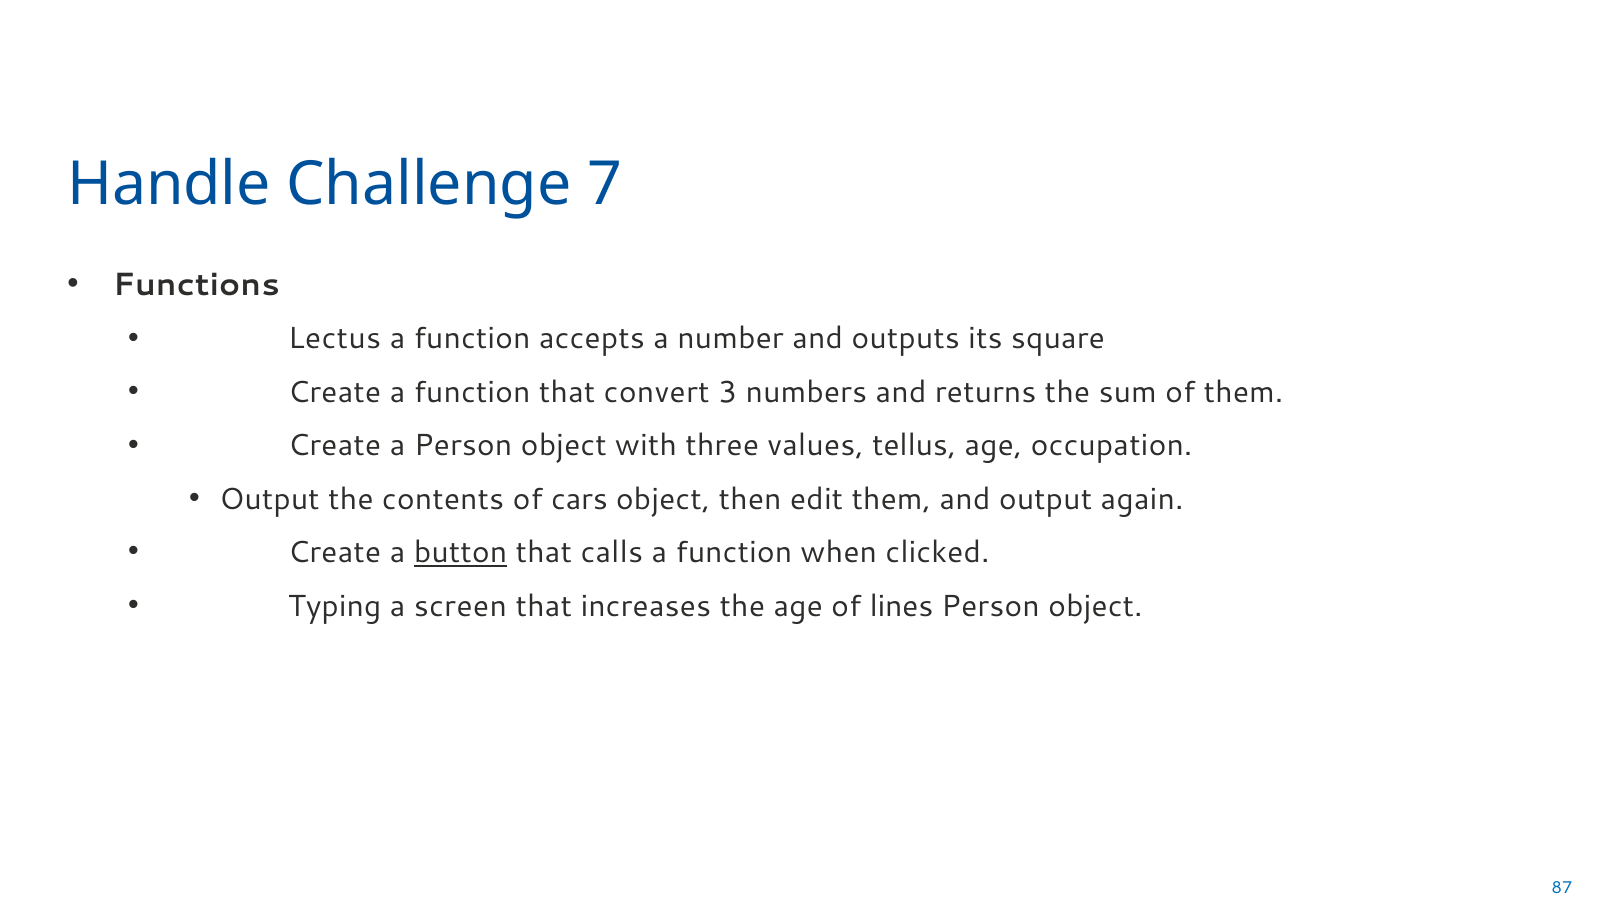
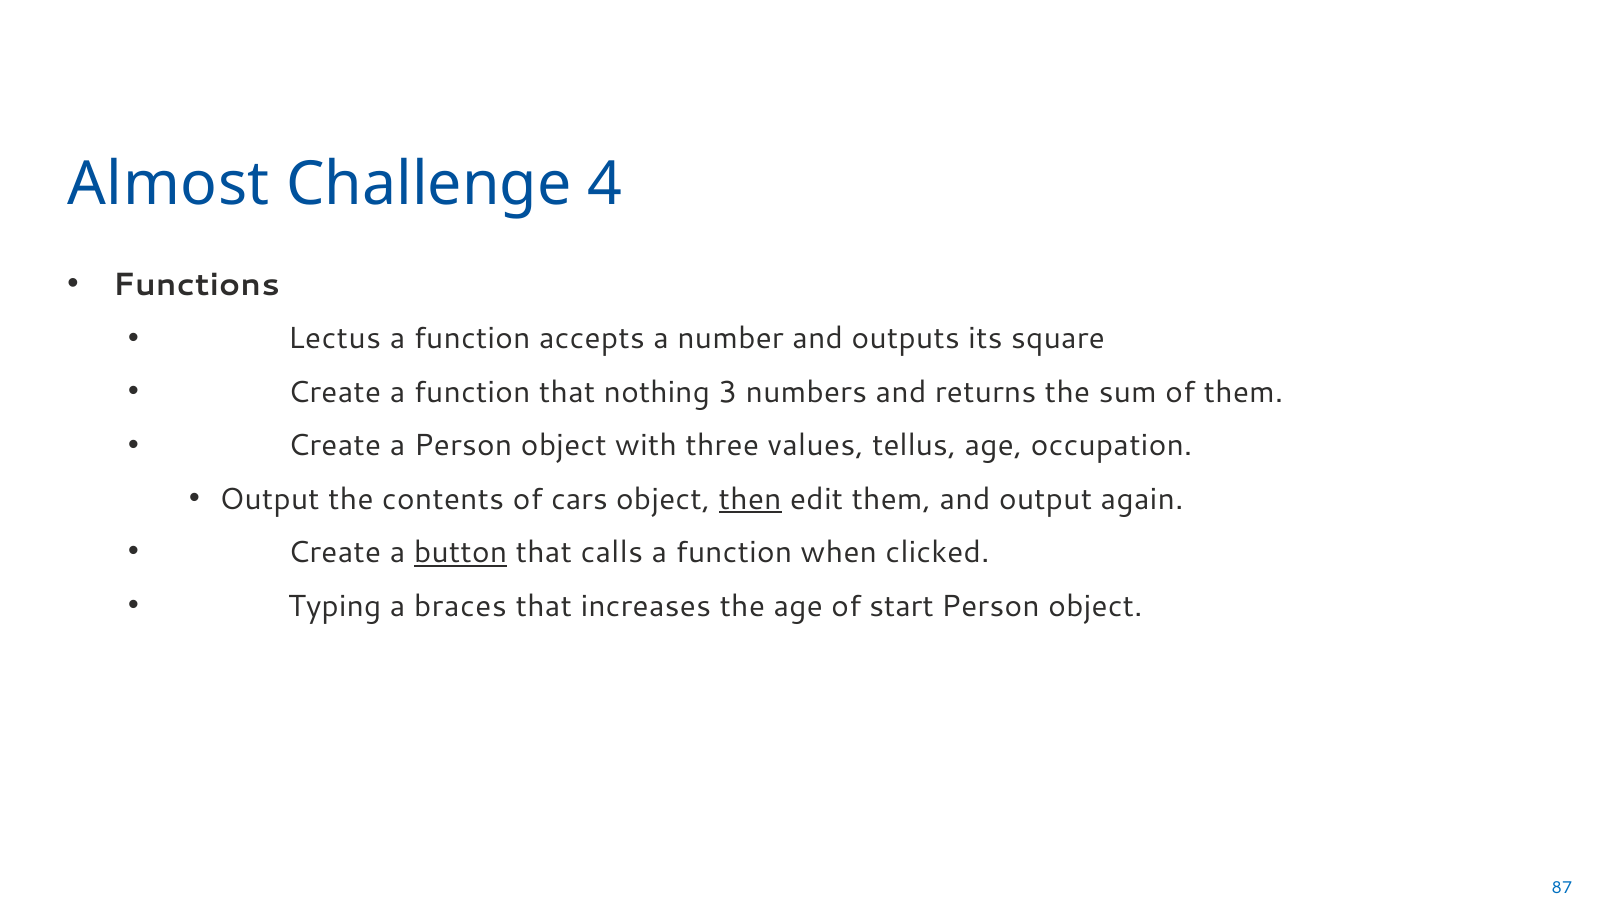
Handle: Handle -> Almost
7: 7 -> 4
convert: convert -> nothing
then underline: none -> present
screen: screen -> braces
lines: lines -> start
